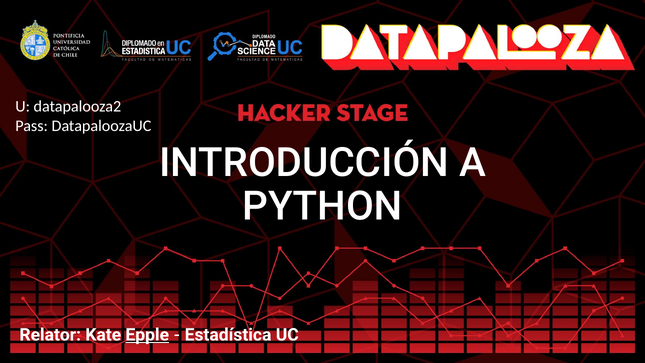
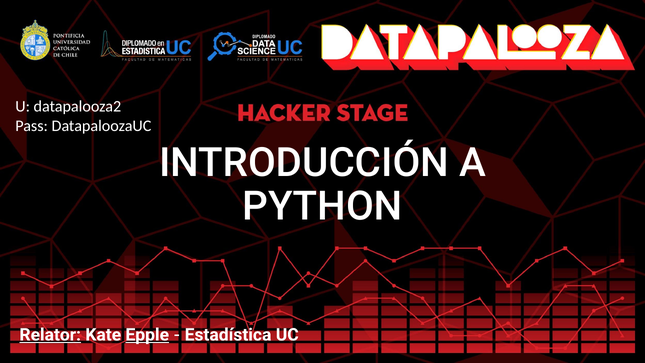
Relator underline: none -> present
